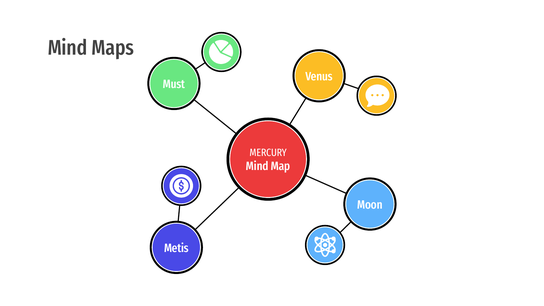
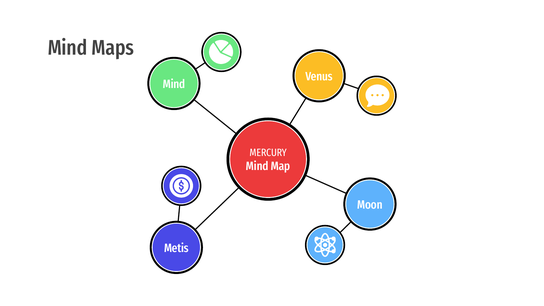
Must at (174, 84): Must -> Mind
